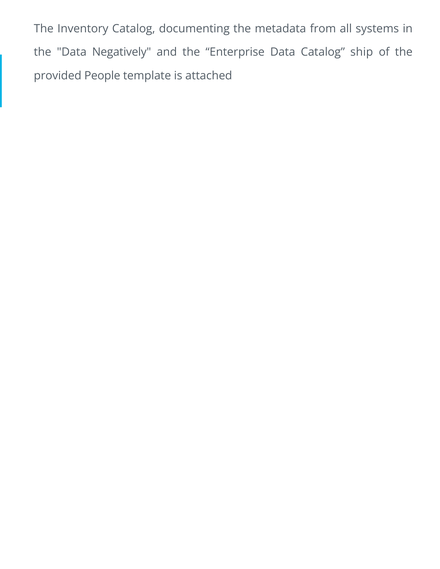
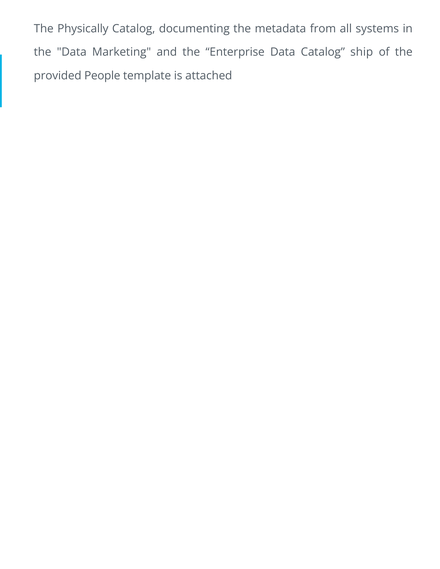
Inventory: Inventory -> Physically
Negatively: Negatively -> Marketing
